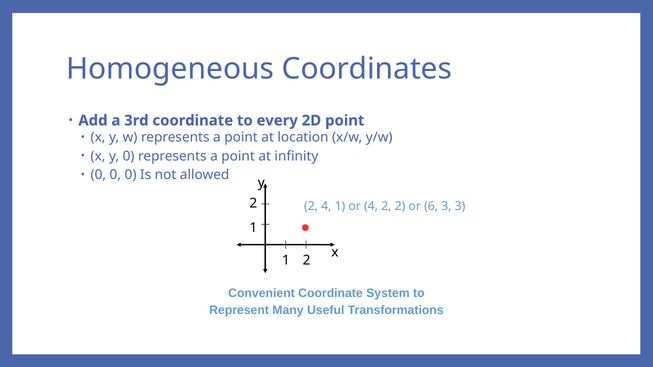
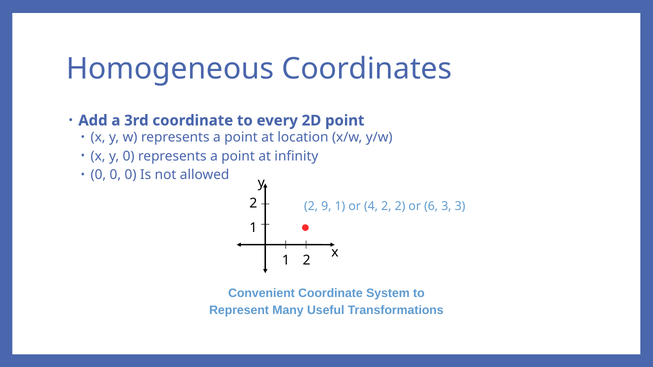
2 4: 4 -> 9
